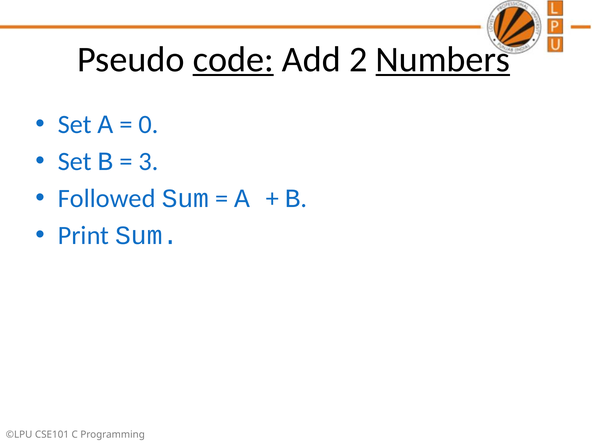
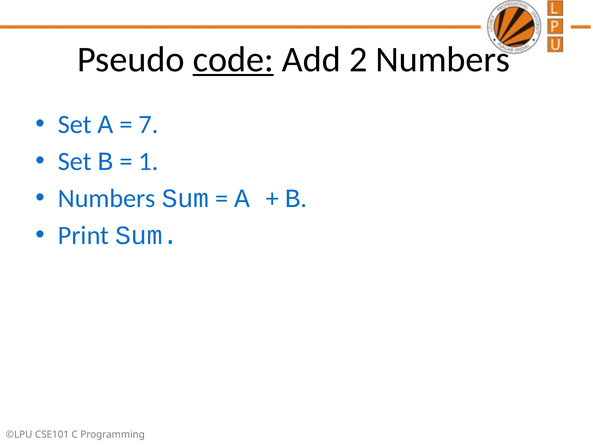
Numbers at (443, 59) underline: present -> none
0: 0 -> 7
3: 3 -> 1
Followed at (107, 198): Followed -> Numbers
